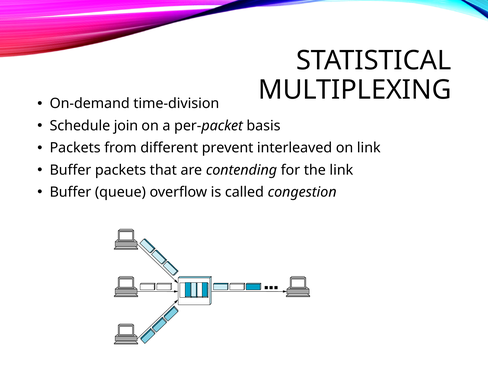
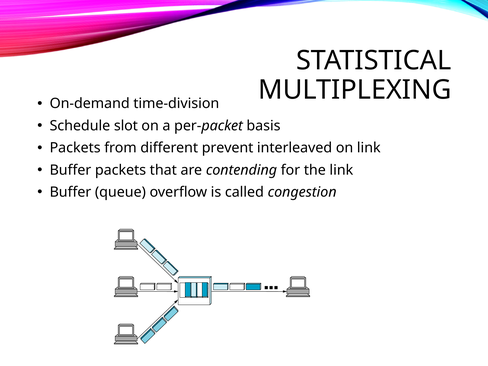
join: join -> slot
